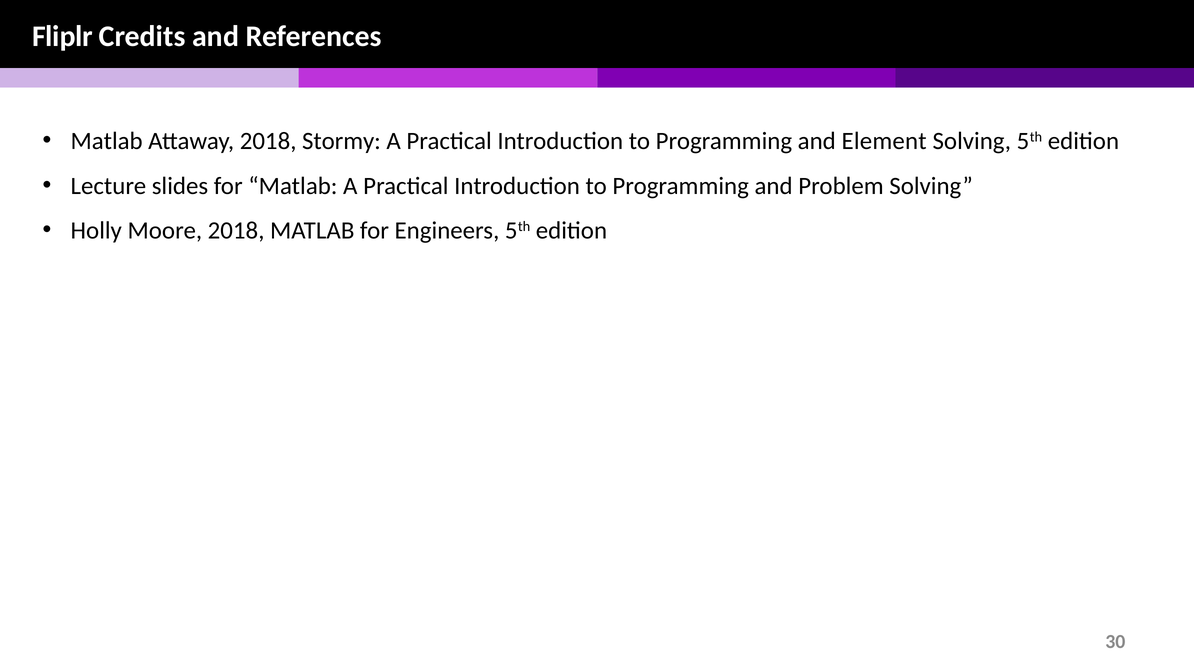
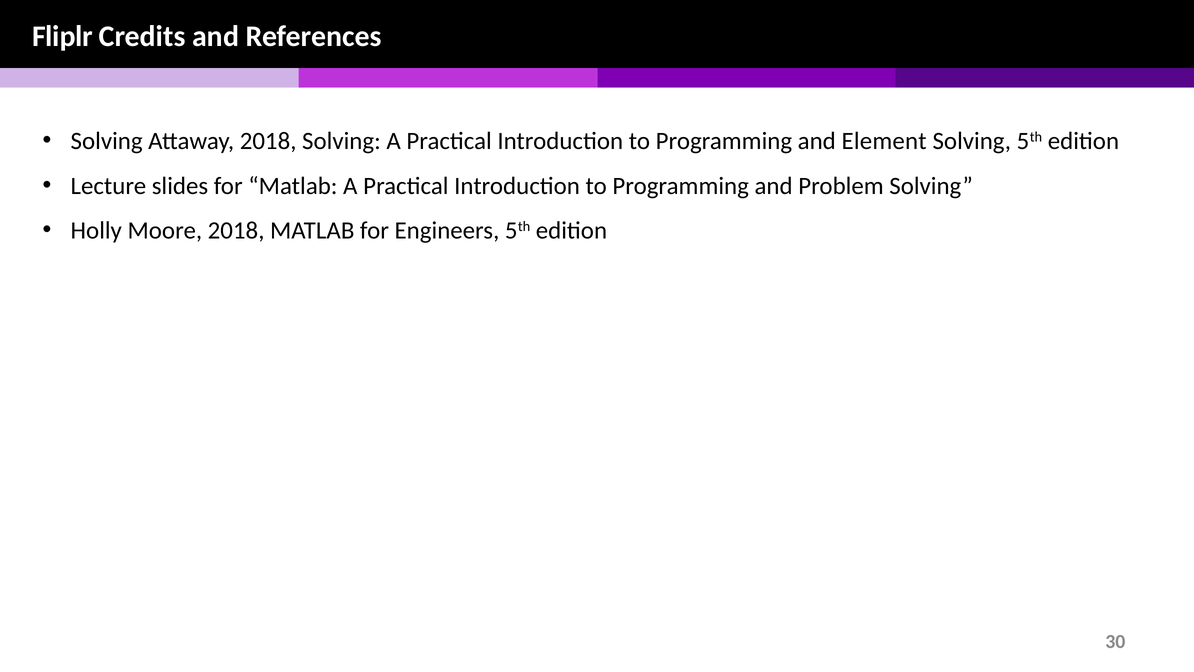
Matlab at (107, 141): Matlab -> Solving
2018 Stormy: Stormy -> Solving
